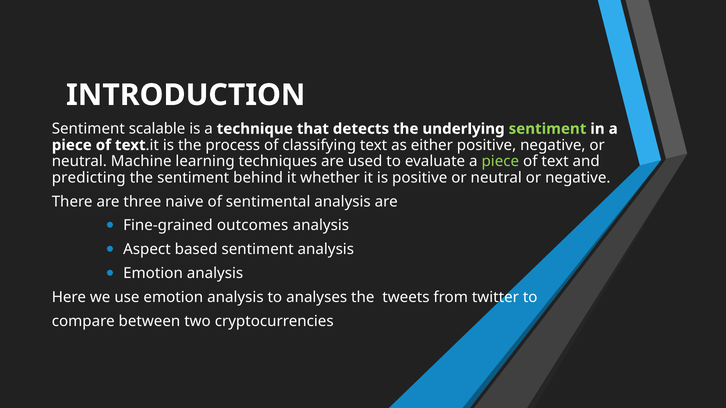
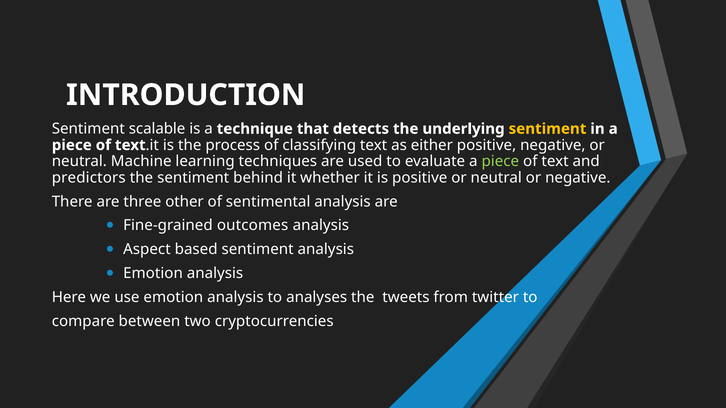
sentiment at (547, 129) colour: light green -> yellow
predicting: predicting -> predictors
naive: naive -> other
